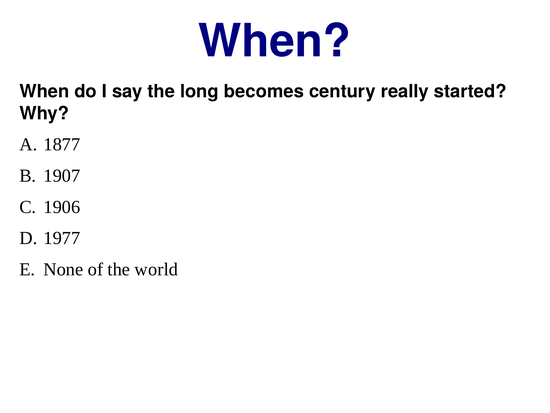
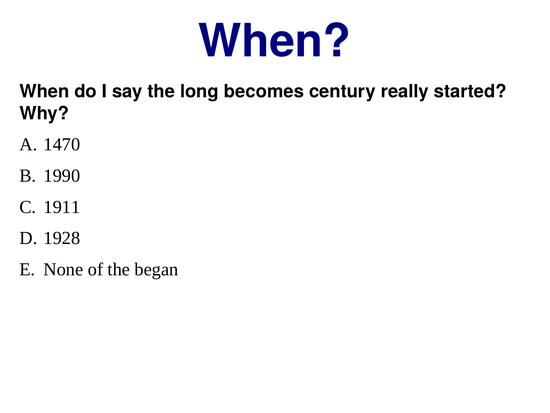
1877: 1877 -> 1470
1907: 1907 -> 1990
1906: 1906 -> 1911
1977: 1977 -> 1928
world: world -> began
